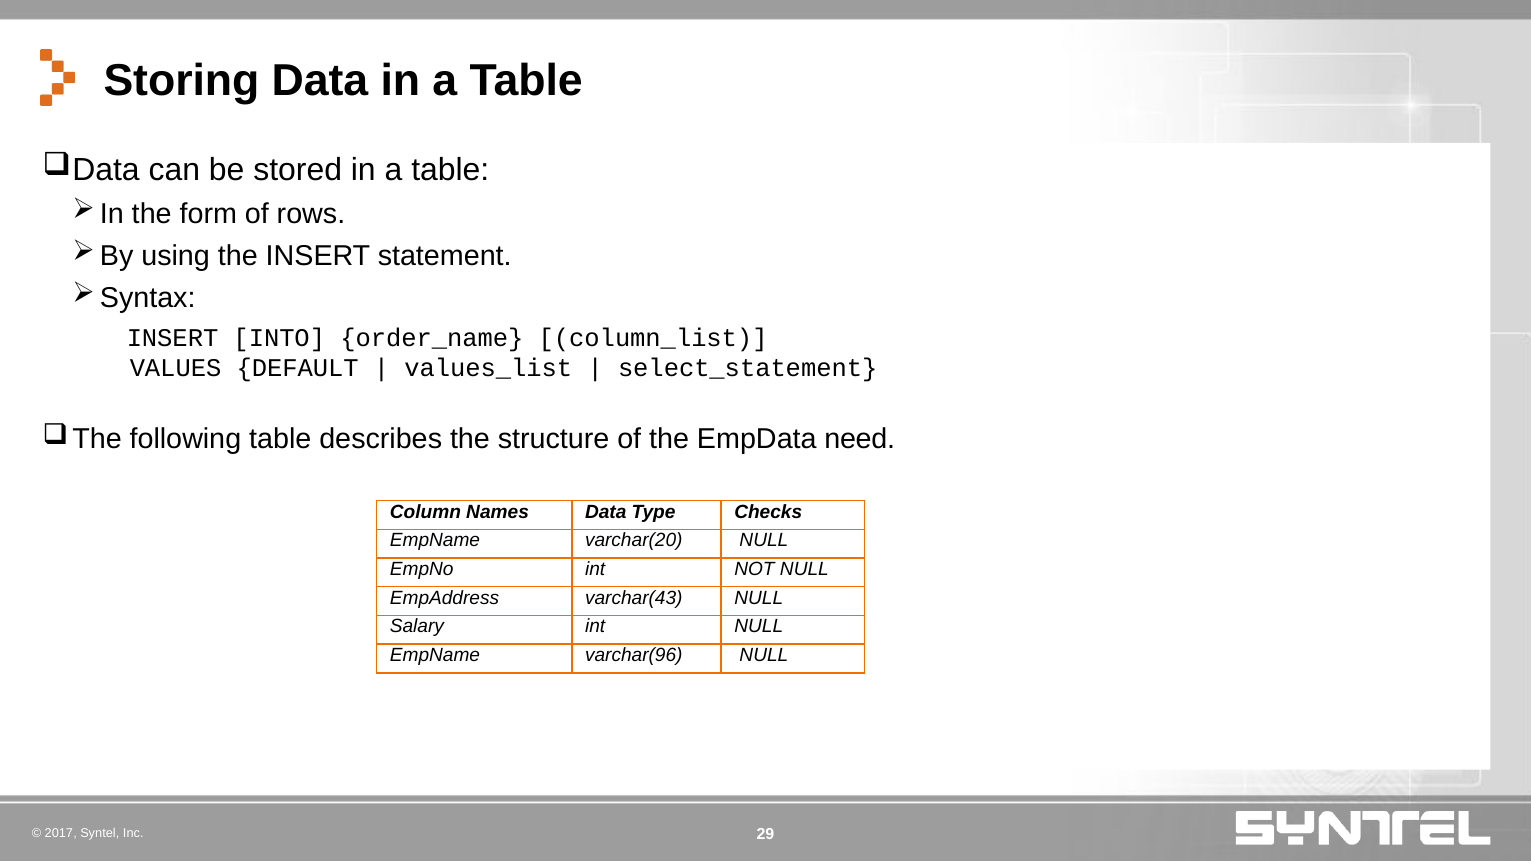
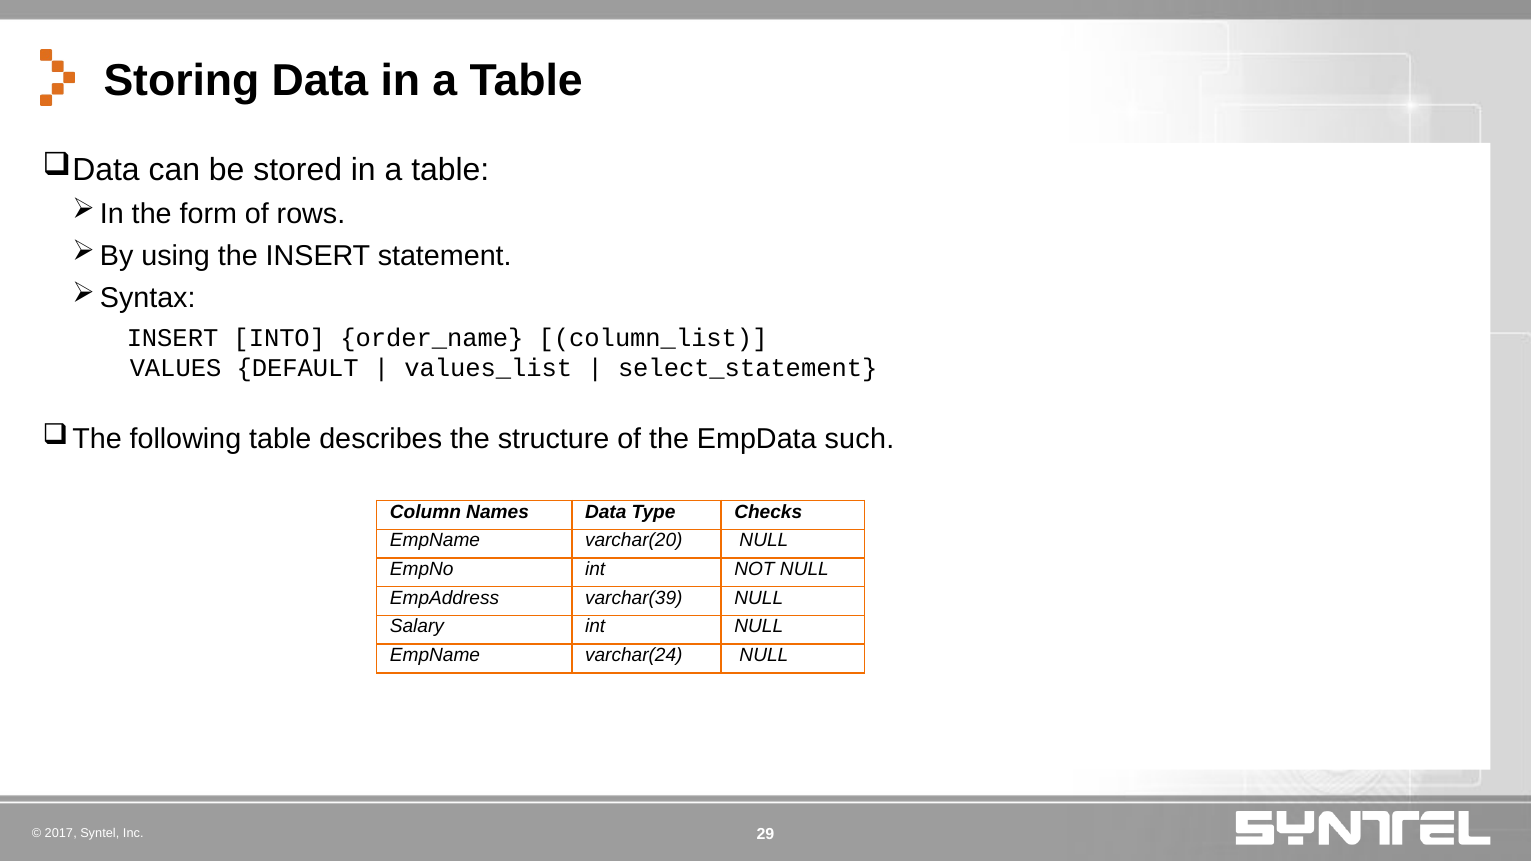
need: need -> such
varchar(43: varchar(43 -> varchar(39
varchar(96: varchar(96 -> varchar(24
